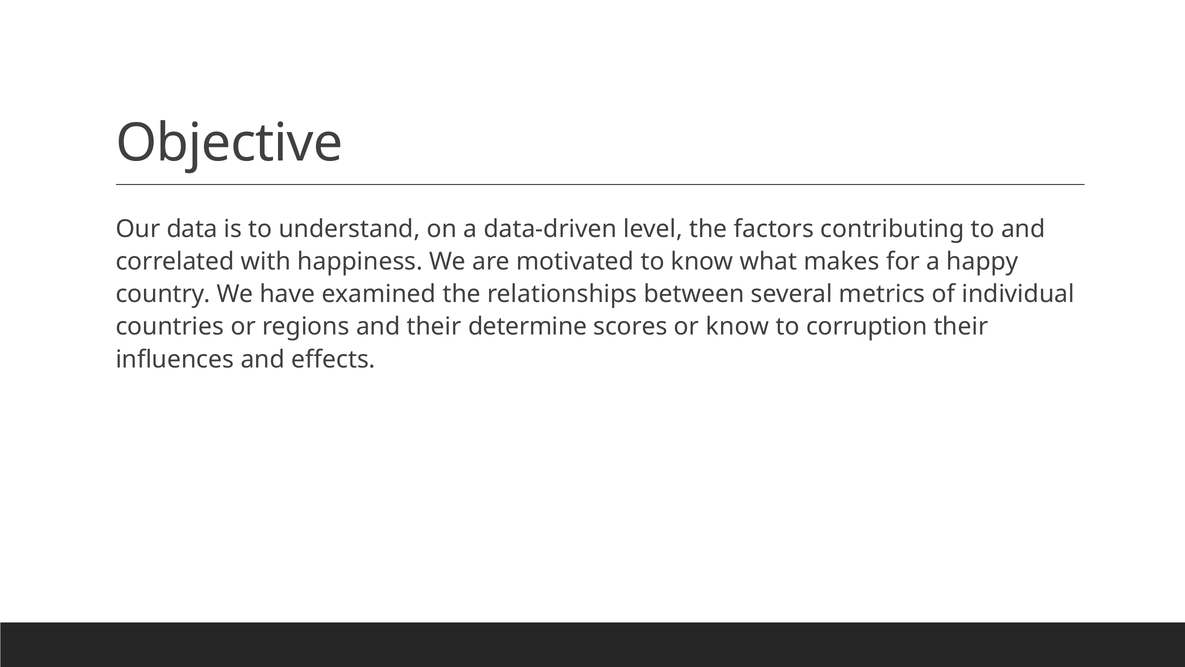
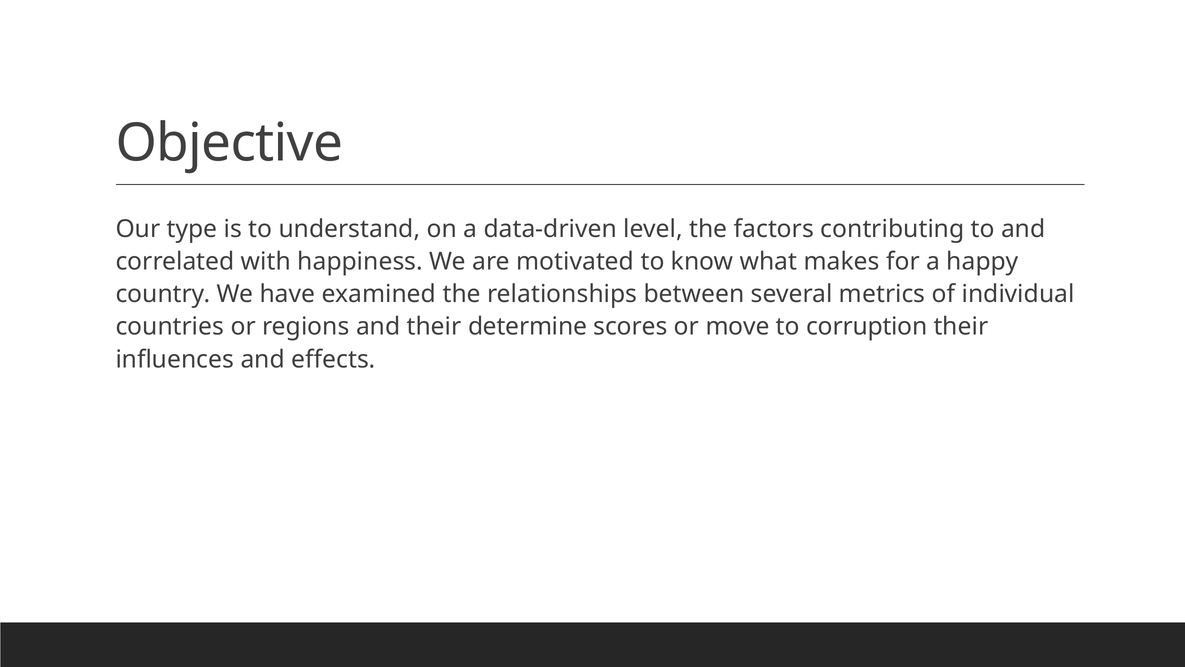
data: data -> type
or know: know -> move
